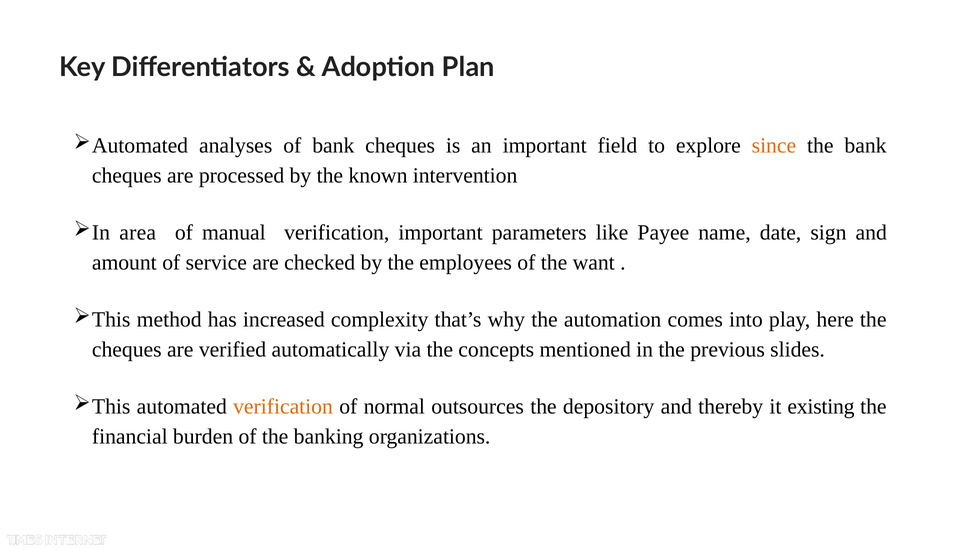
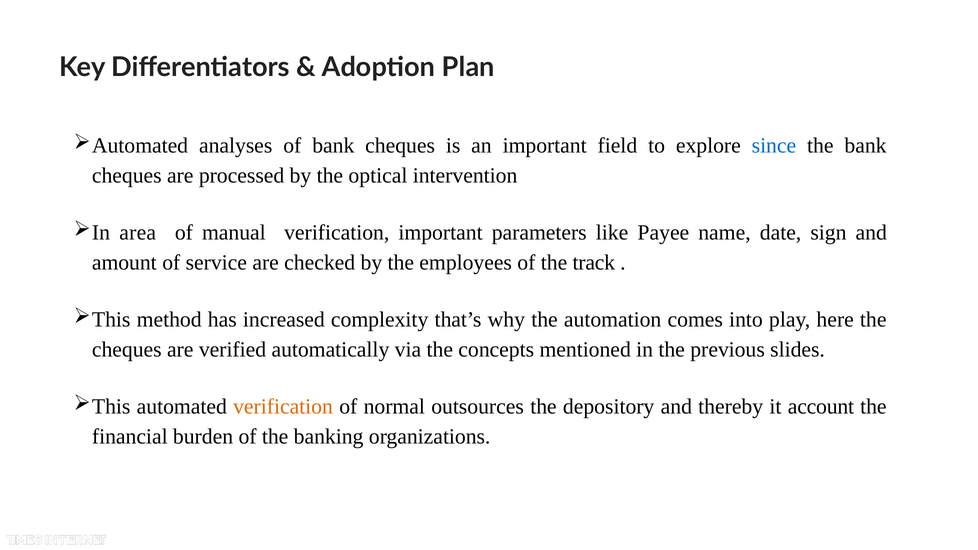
since colour: orange -> blue
known: known -> optical
want: want -> track
existing: existing -> account
